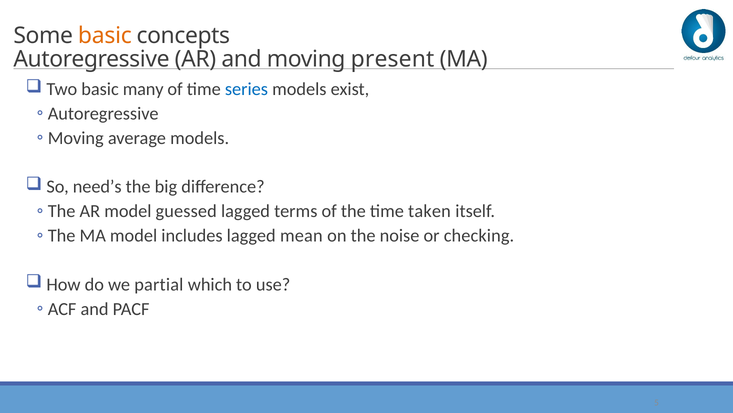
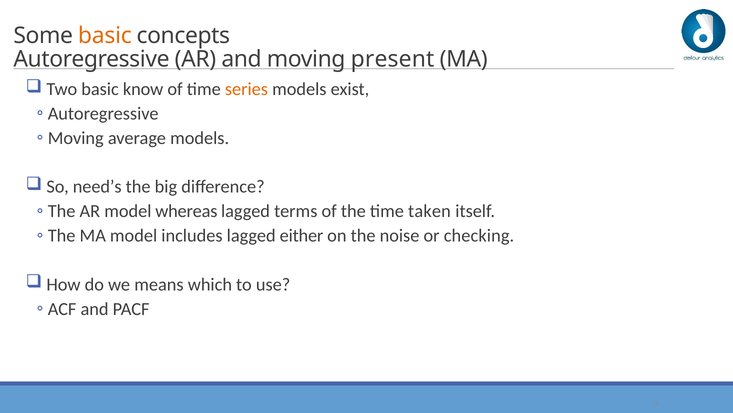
many: many -> know
series colour: blue -> orange
guessed: guessed -> whereas
mean: mean -> either
partial: partial -> means
